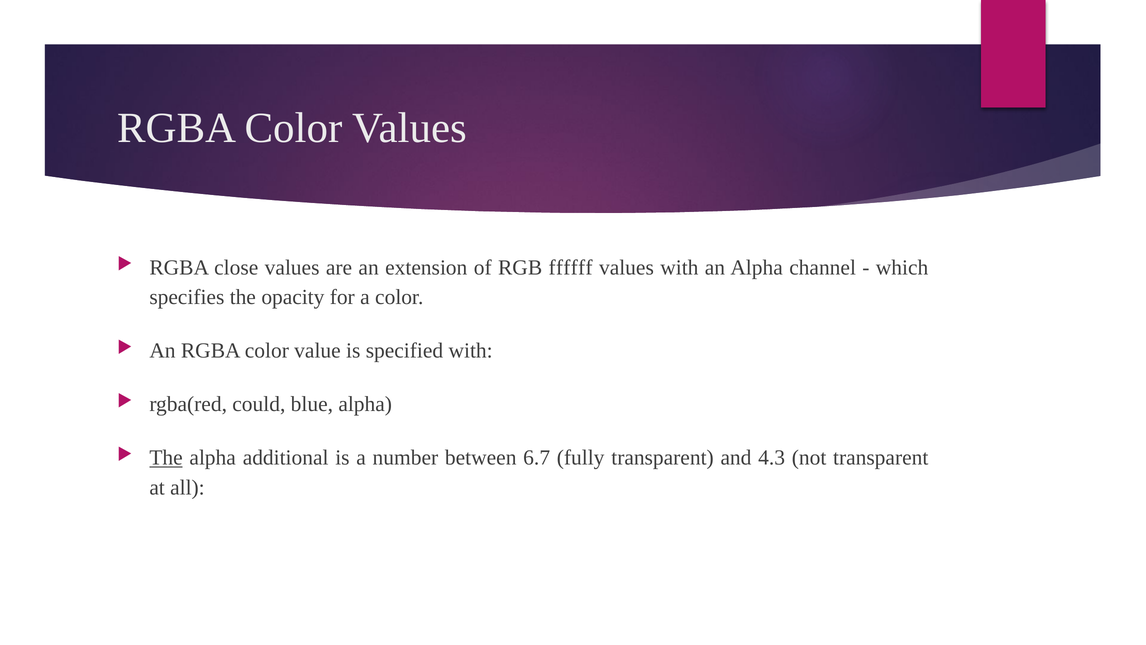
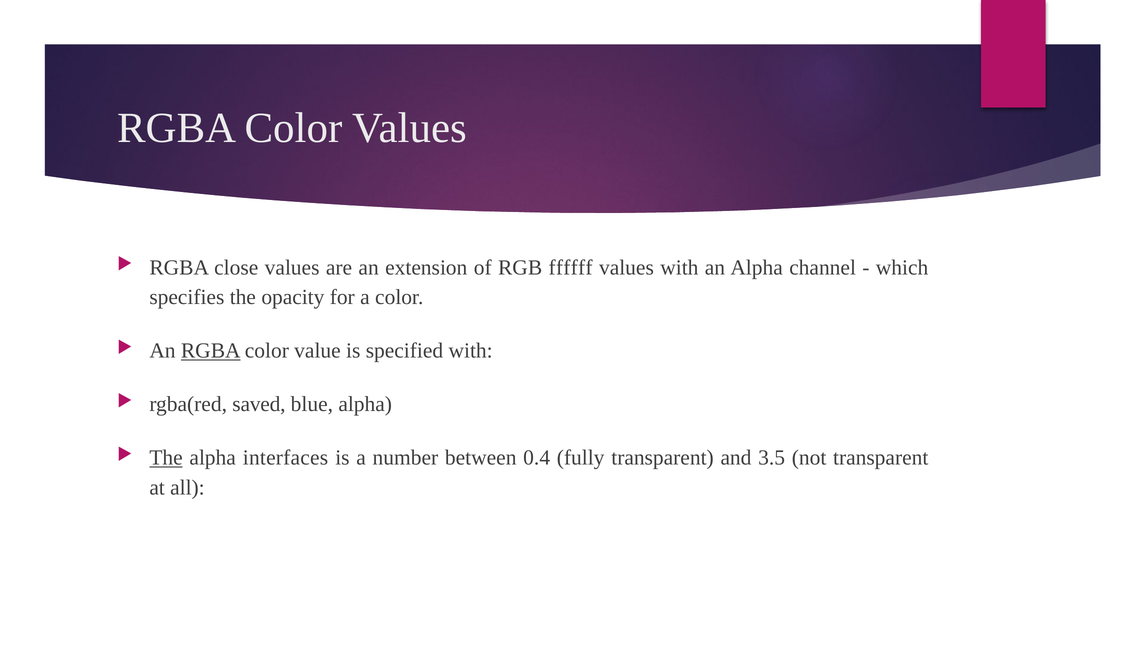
RGBA at (211, 350) underline: none -> present
could: could -> saved
additional: additional -> interfaces
6.7: 6.7 -> 0.4
4.3: 4.3 -> 3.5
